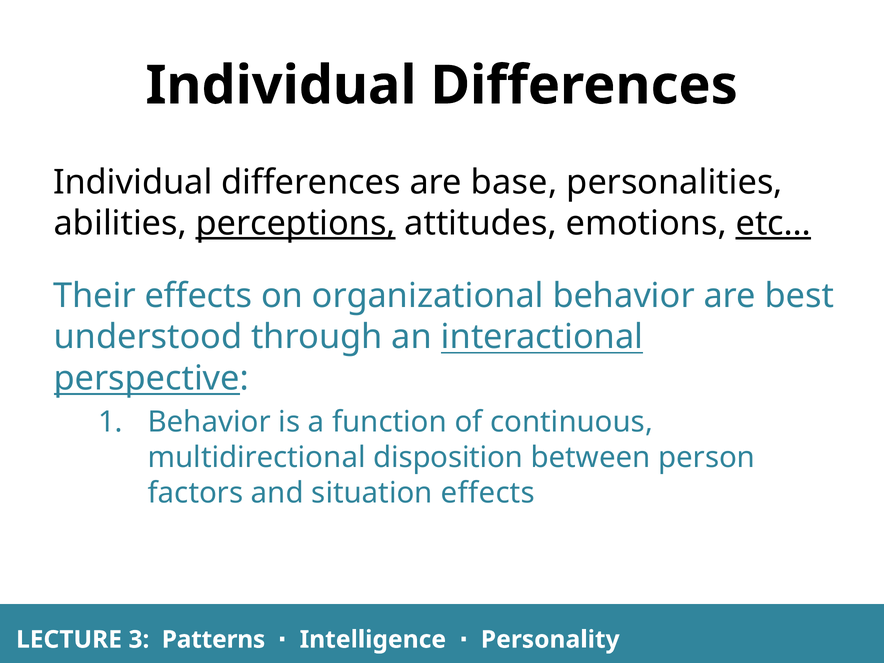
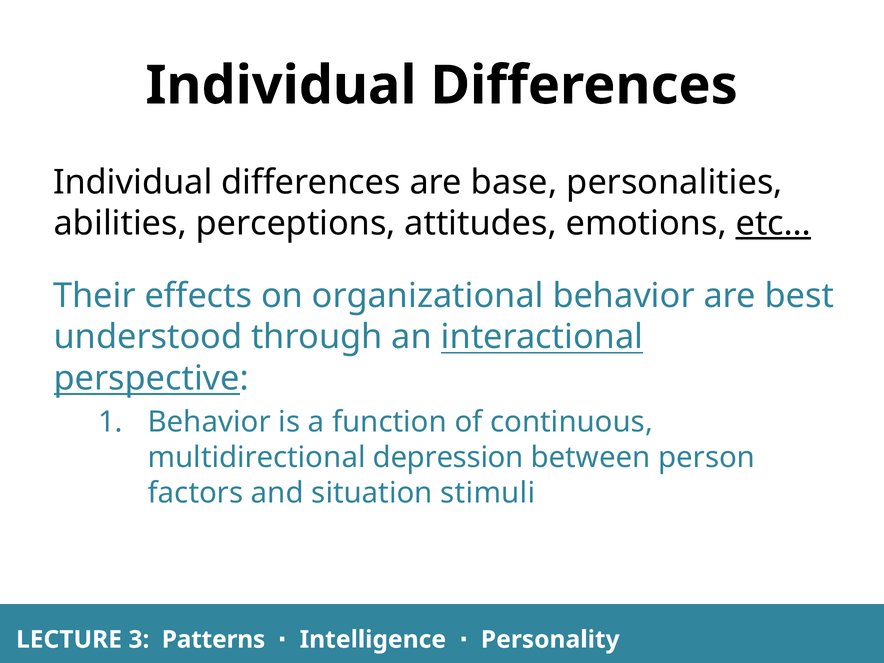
perceptions underline: present -> none
disposition: disposition -> depression
situation effects: effects -> stimuli
